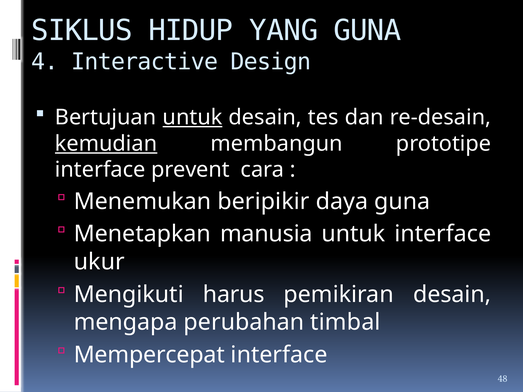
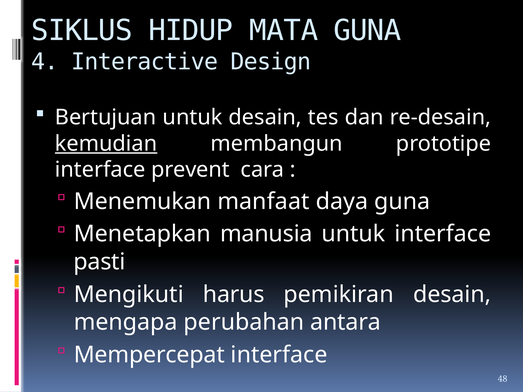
YANG: YANG -> MATA
untuk at (192, 117) underline: present -> none
beripikir: beripikir -> manfaat
ukur: ukur -> pasti
timbal: timbal -> antara
